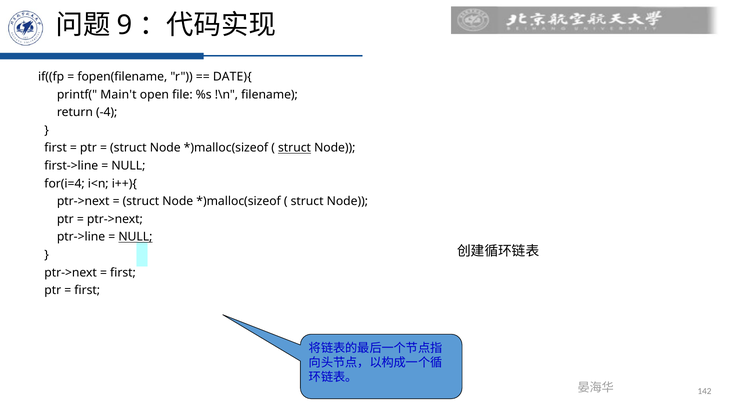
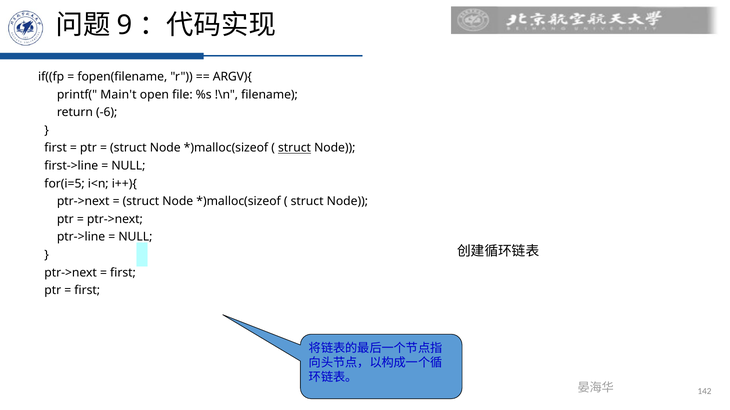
DATE){: DATE){ -> ARGV){
-4: -4 -> -6
for(i=4: for(i=4 -> for(i=5
NULL at (135, 237) underline: present -> none
